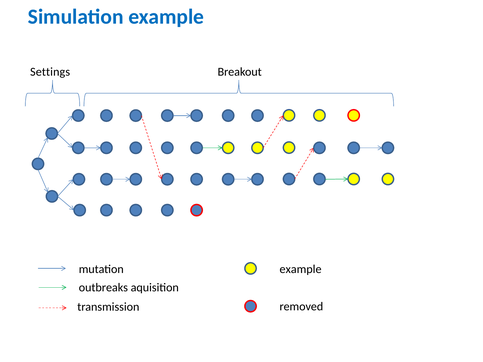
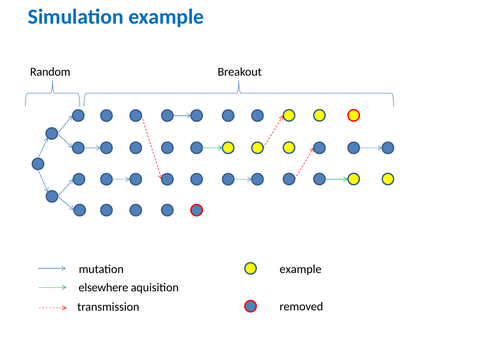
Settings: Settings -> Random
outbreaks: outbreaks -> elsewhere
